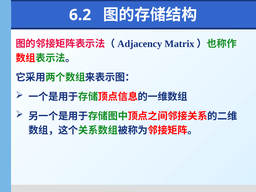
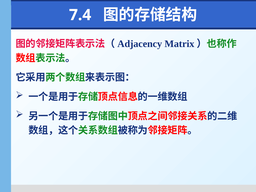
6.2: 6.2 -> 7.4
